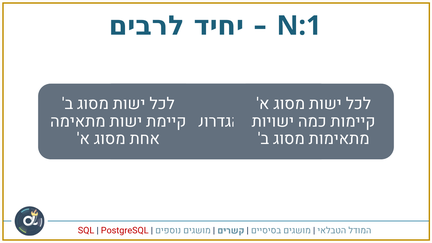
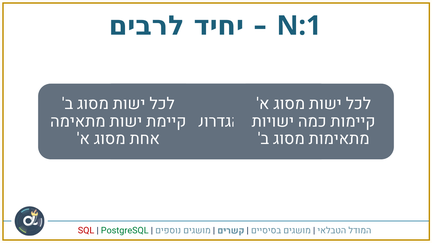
PostgreSQL colour: red -> green
